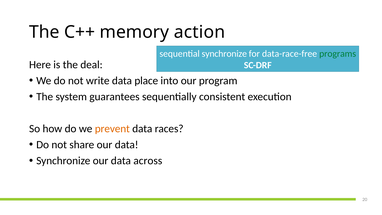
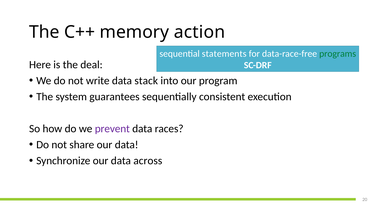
sequential synchronize: synchronize -> statements
place: place -> stack
prevent colour: orange -> purple
